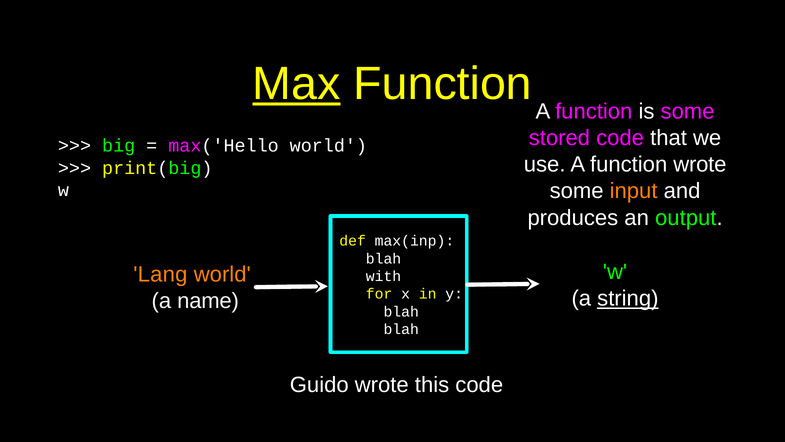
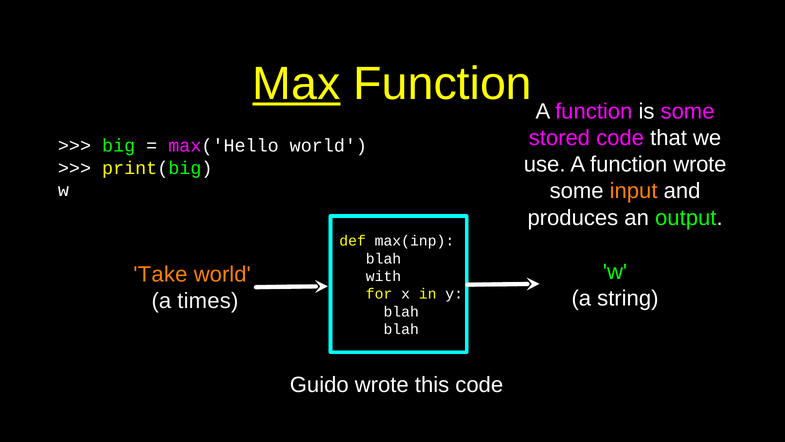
Lang: Lang -> Take
string underline: present -> none
name: name -> times
